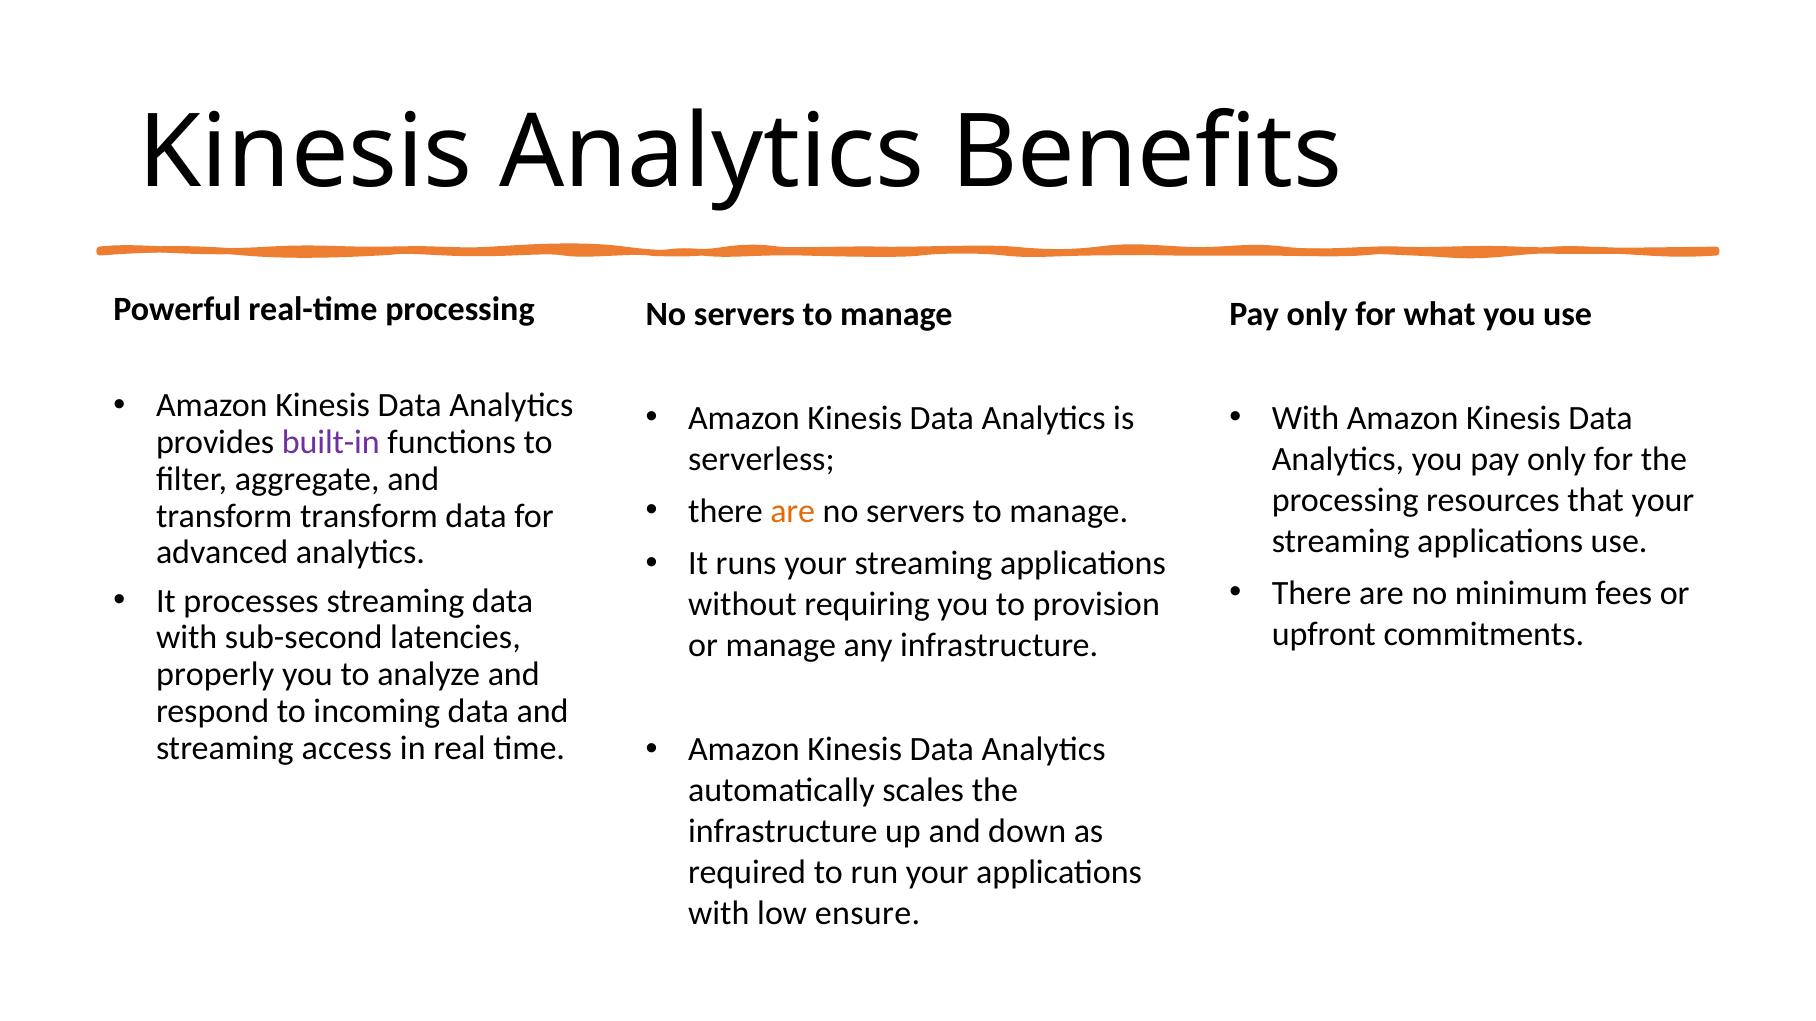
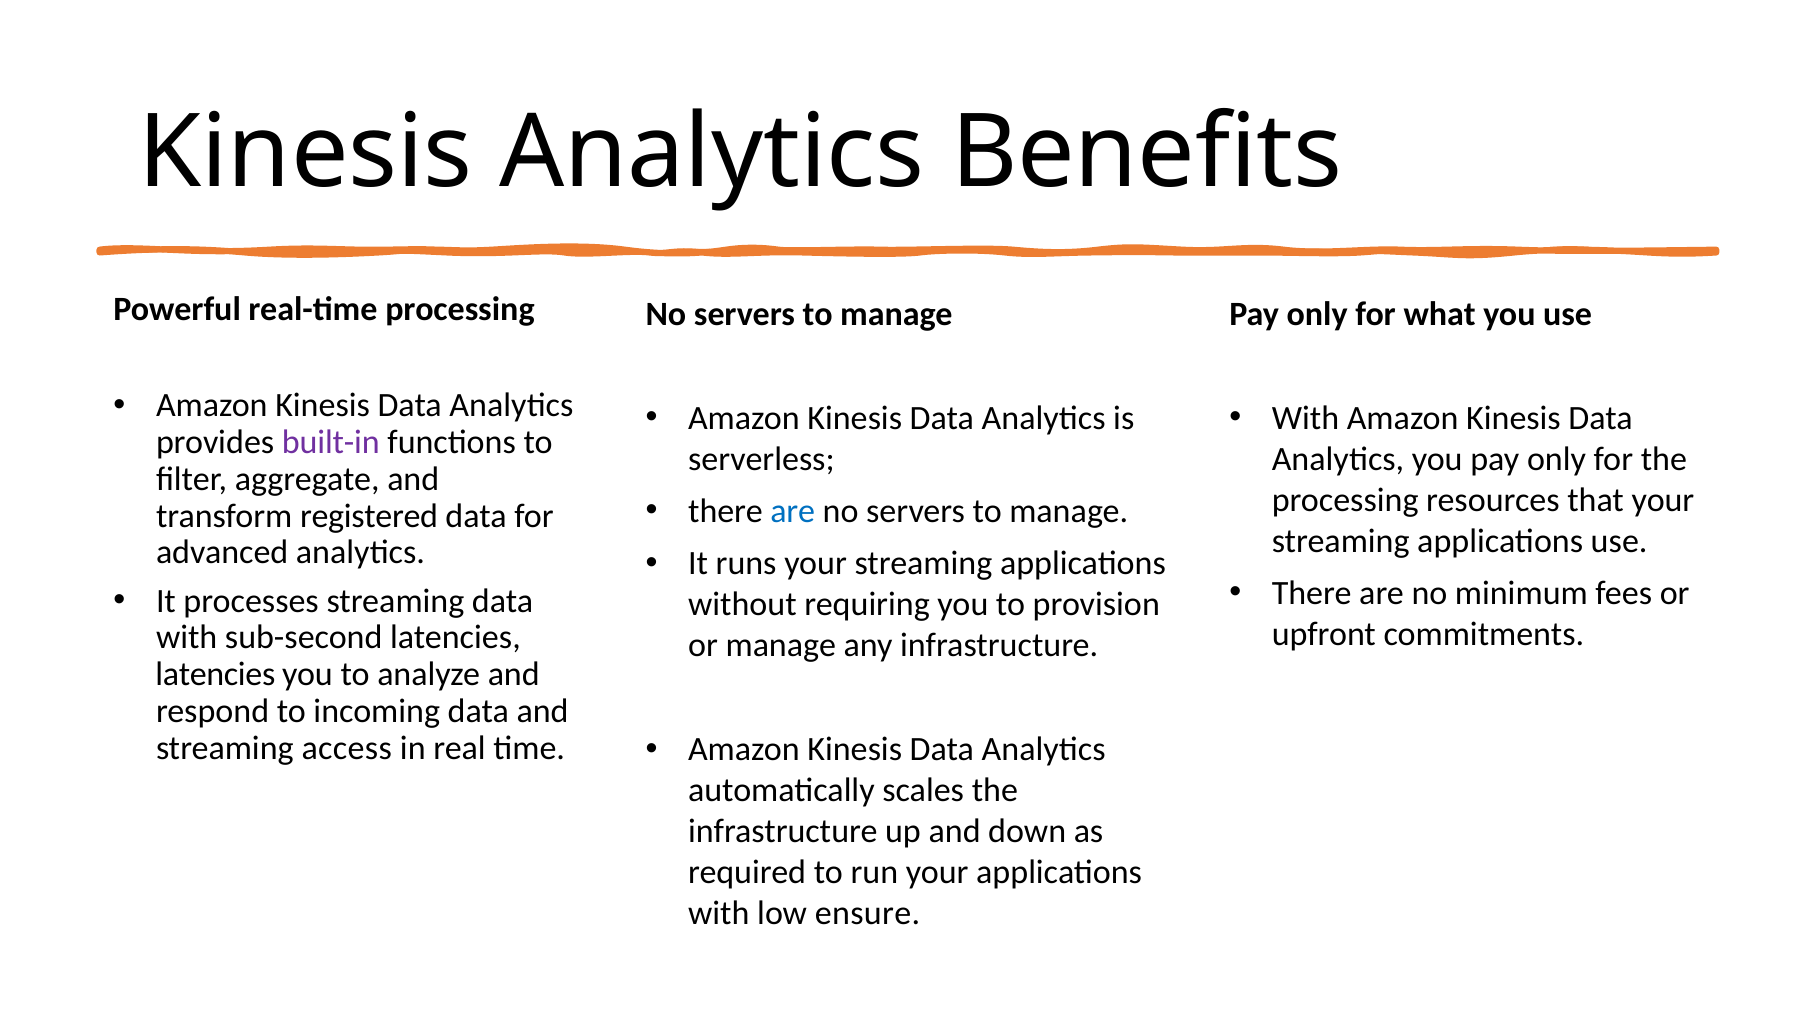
are at (793, 512) colour: orange -> blue
transform transform: transform -> registered
properly at (215, 675): properly -> latencies
